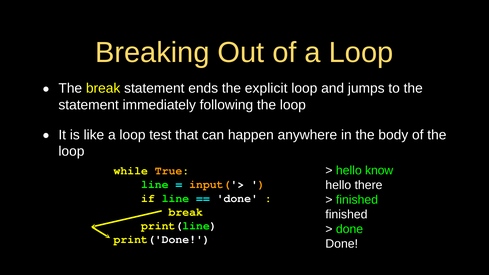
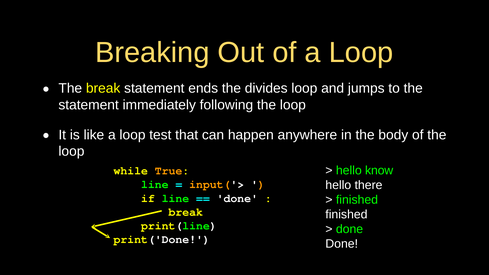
explicit: explicit -> divides
